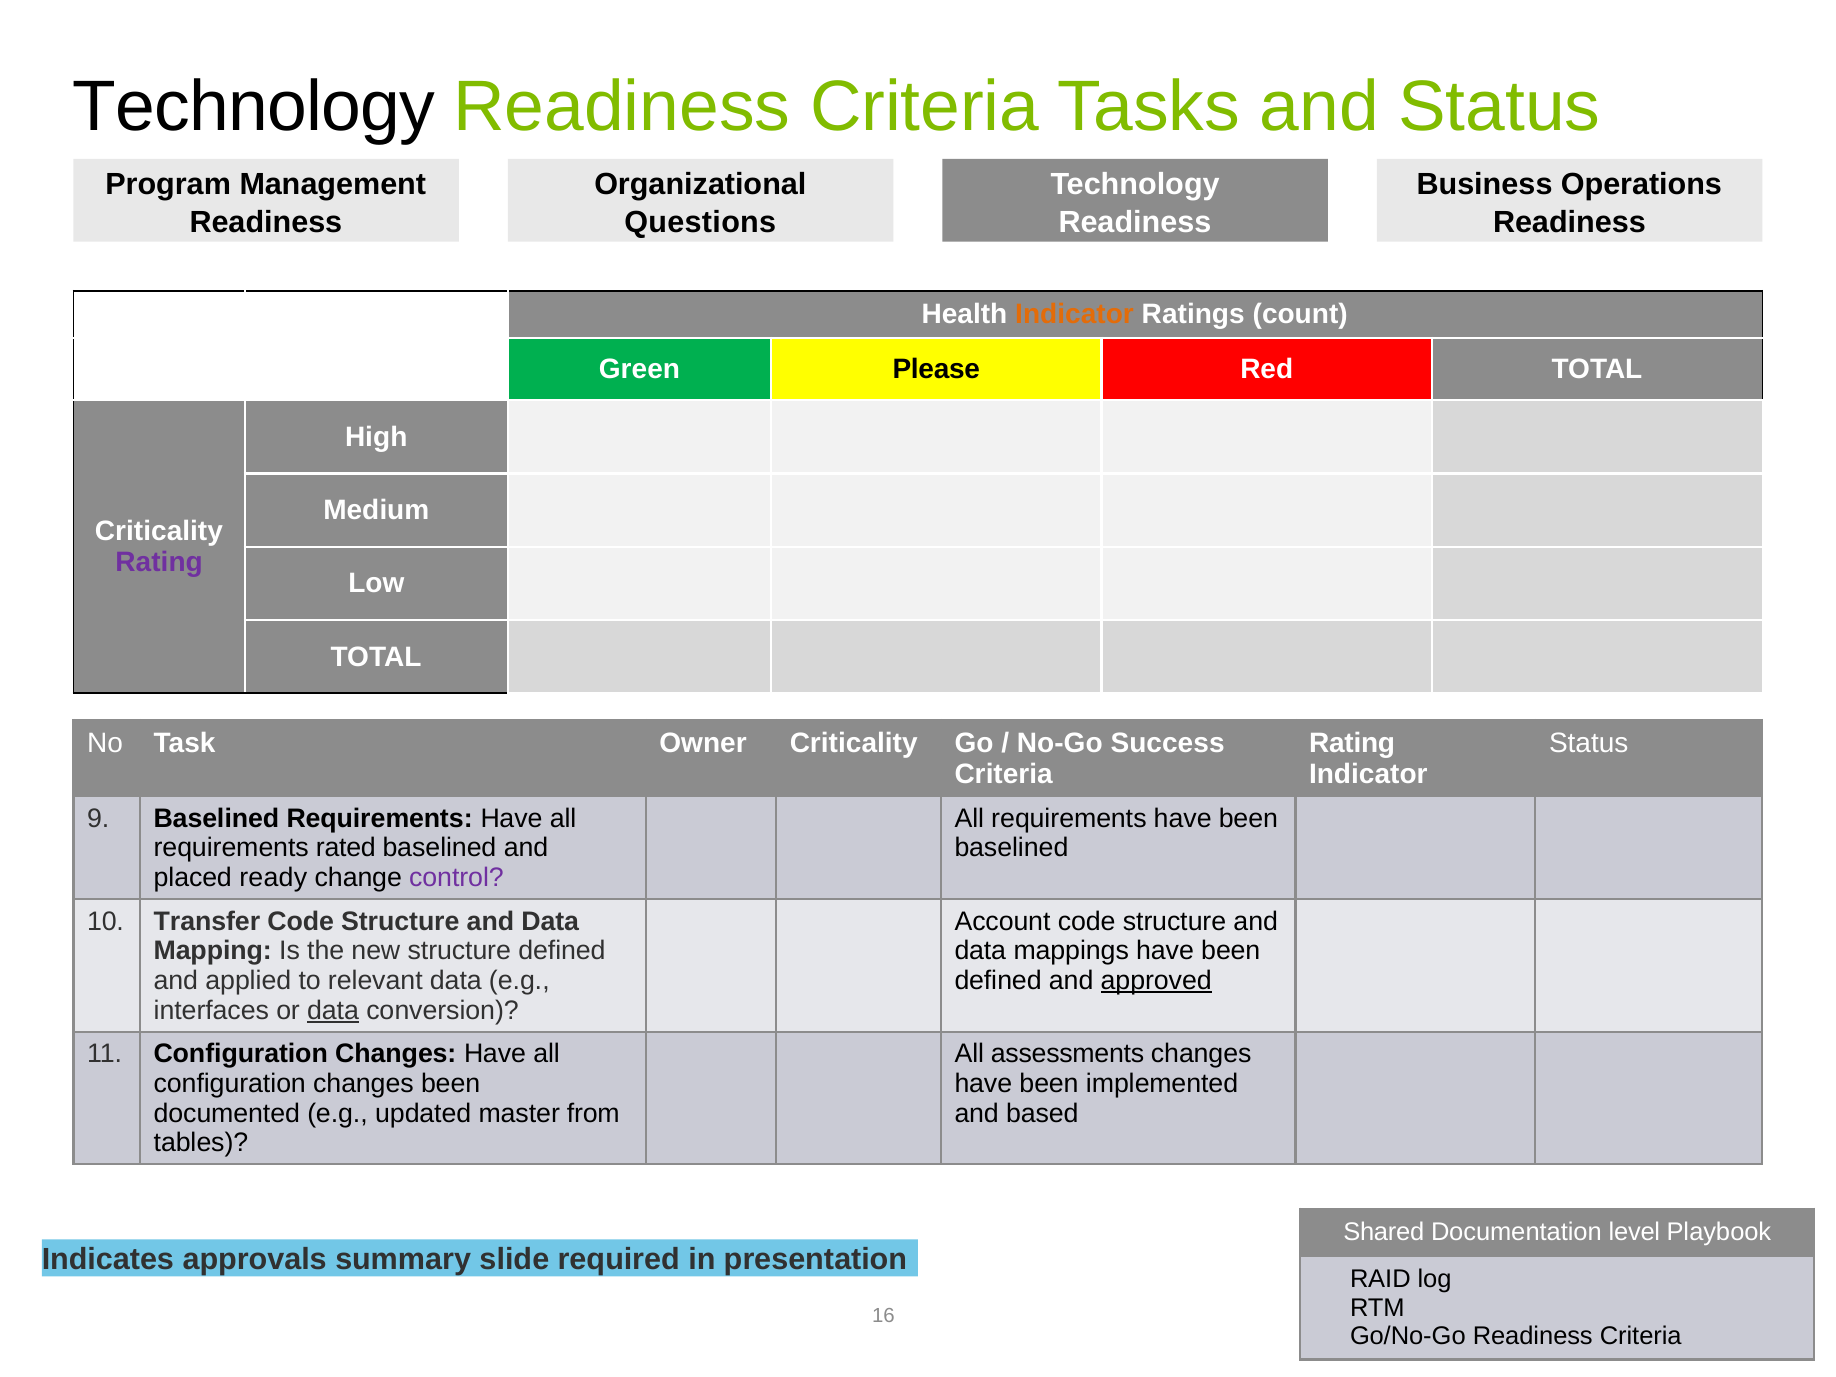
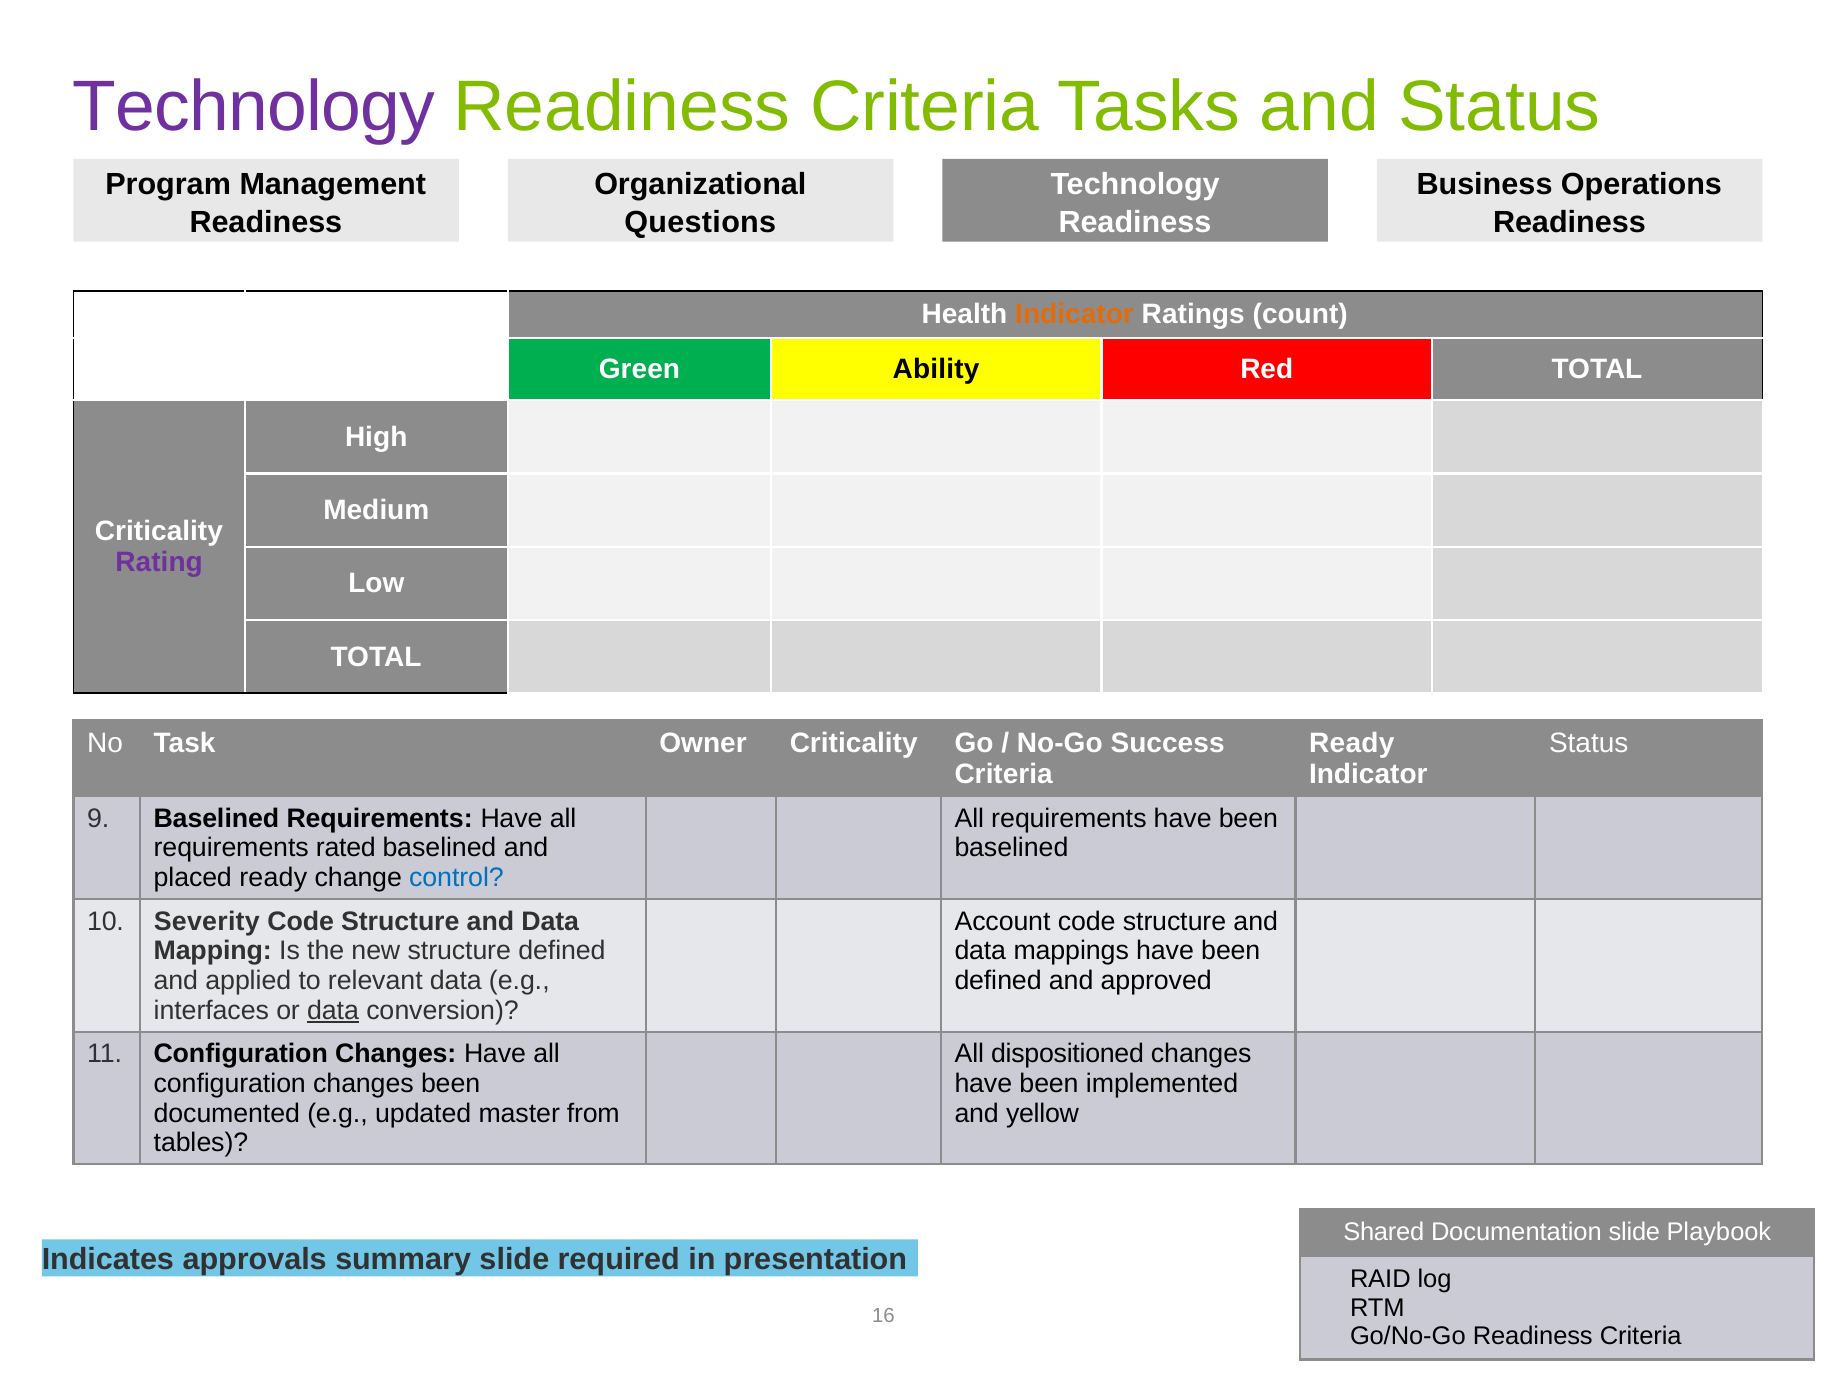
Technology at (254, 107) colour: black -> purple
Please: Please -> Ability
Rating at (1352, 743): Rating -> Ready
control colour: purple -> blue
Transfer: Transfer -> Severity
approved underline: present -> none
assessments: assessments -> dispositioned
based: based -> yellow
Documentation level: level -> slide
